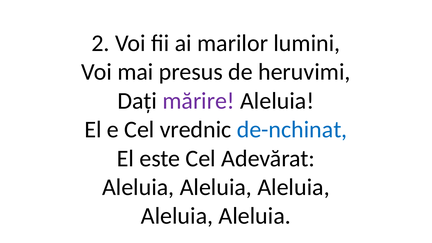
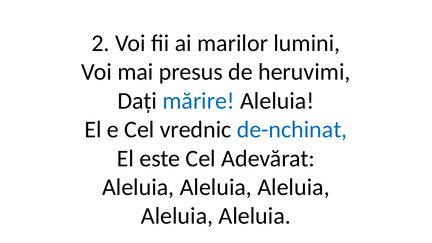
mărire colour: purple -> blue
